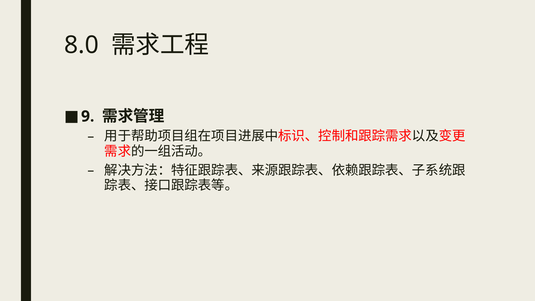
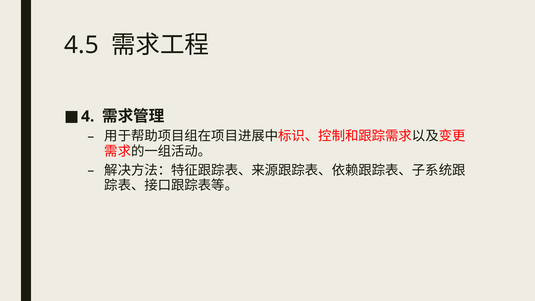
8.0: 8.0 -> 4.5
9: 9 -> 4
